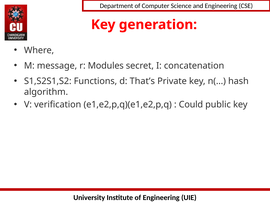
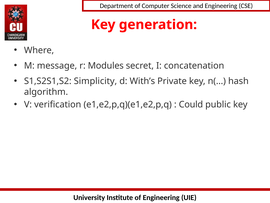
Functions: Functions -> Simplicity
That’s: That’s -> With’s
